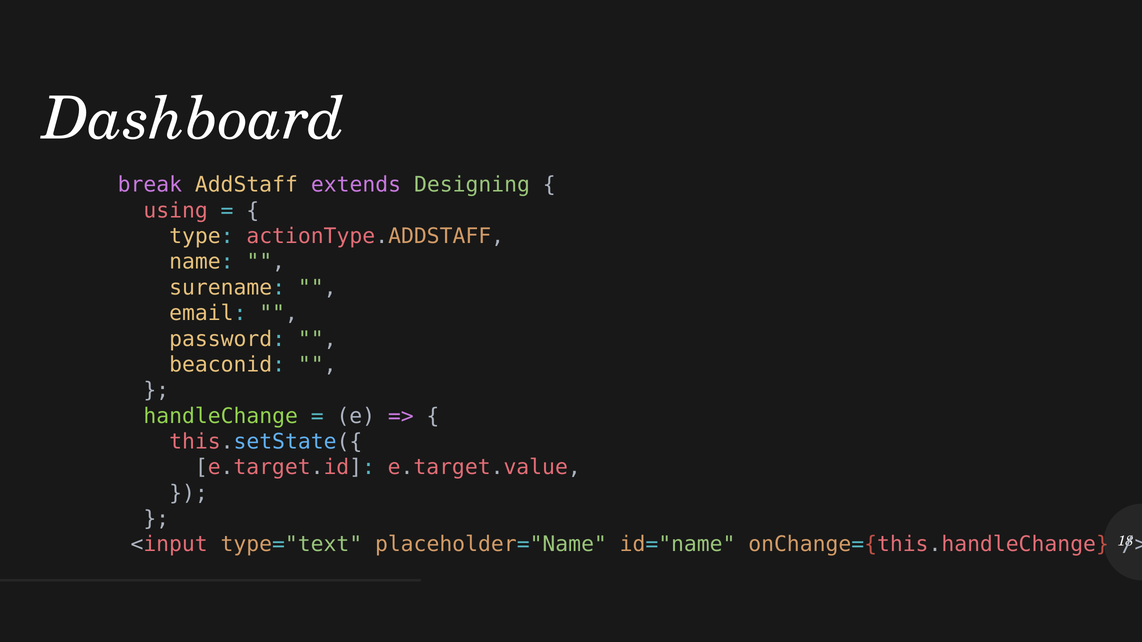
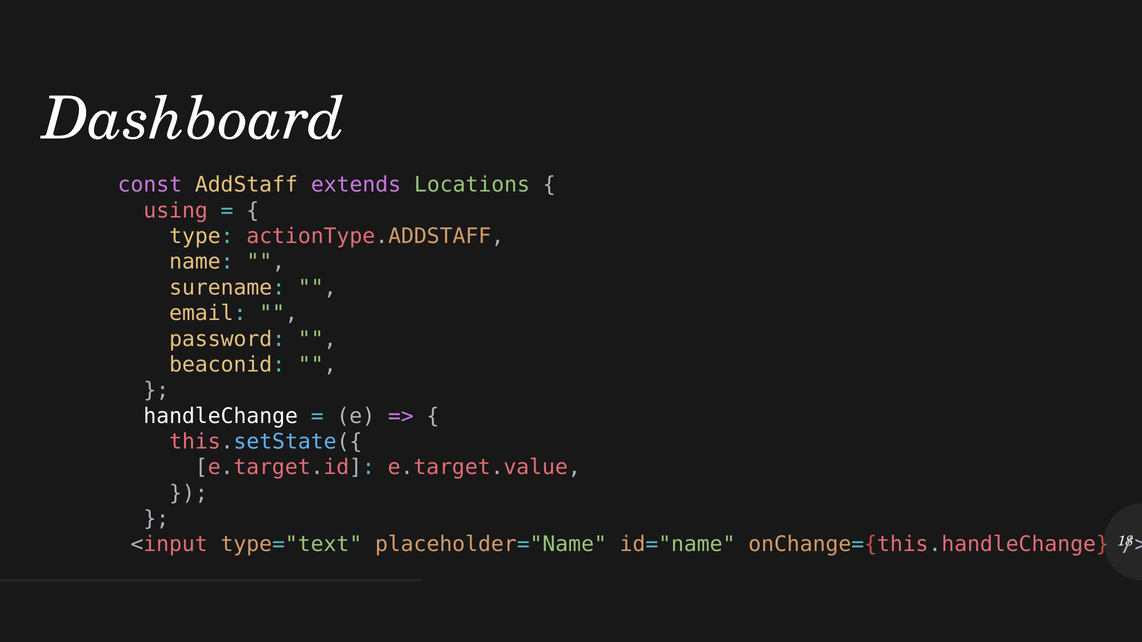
break: break -> const
Designing: Designing -> Locations
handleChange colour: light green -> white
